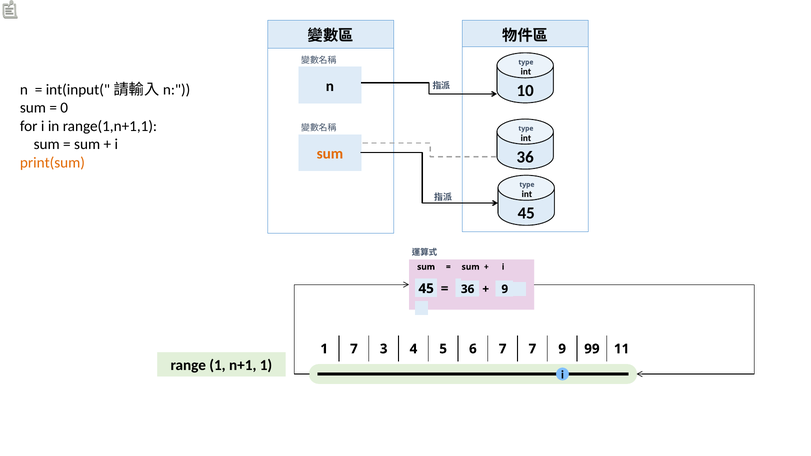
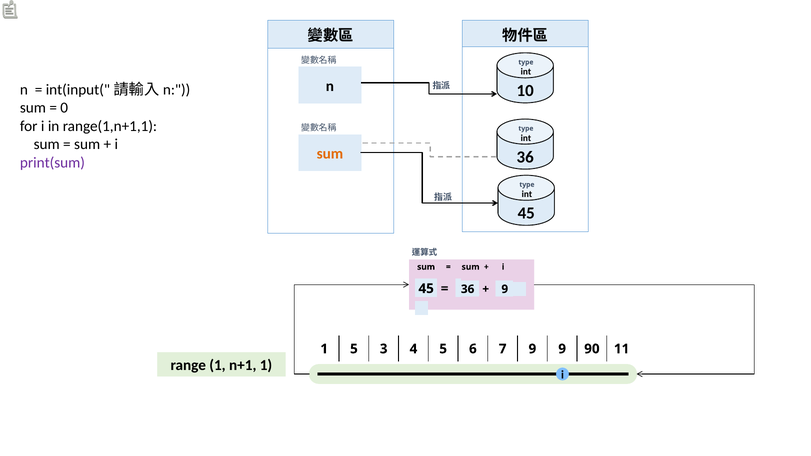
print(sum colour: orange -> purple
1 7: 7 -> 5
7 7: 7 -> 9
99: 99 -> 90
